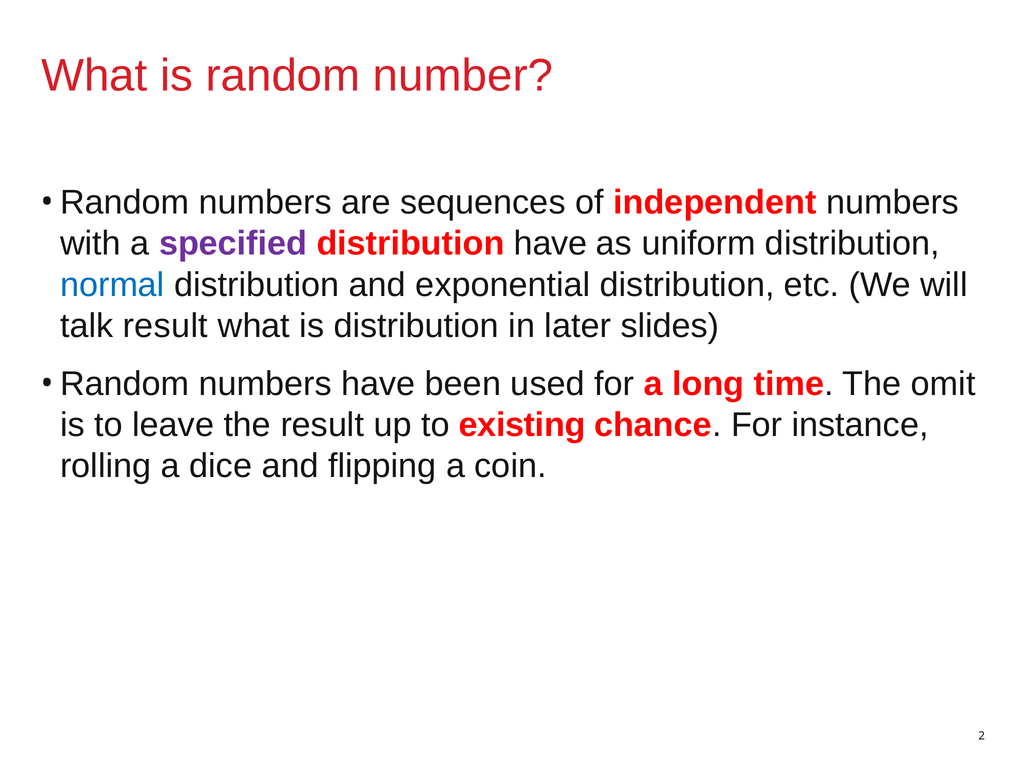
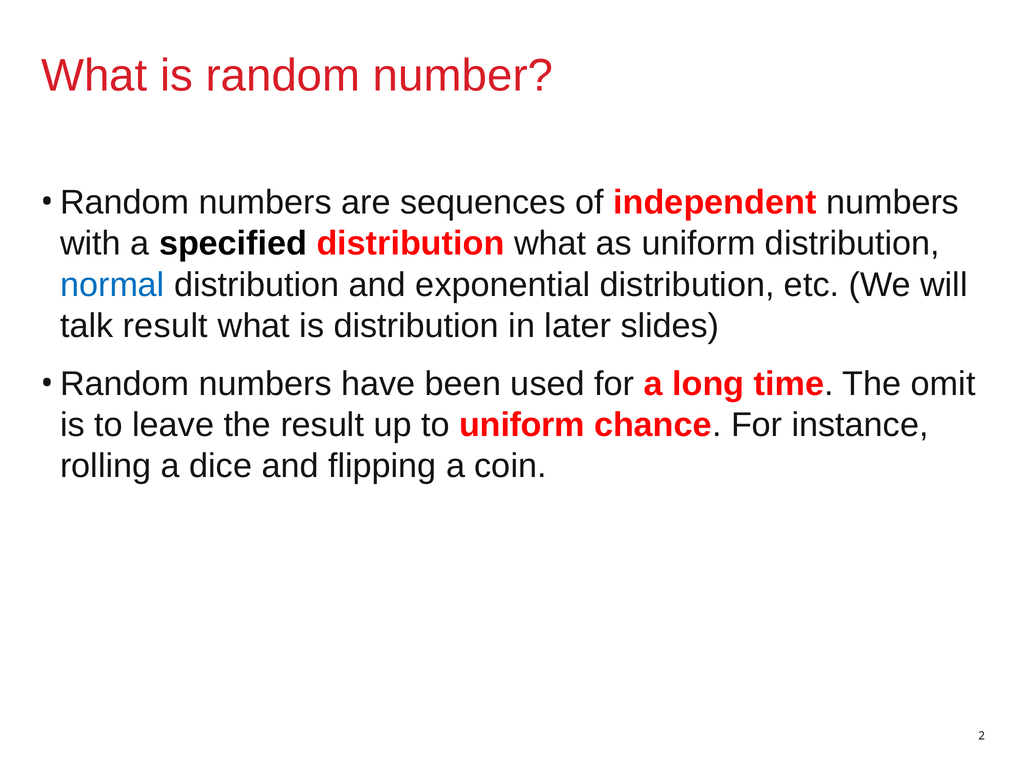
specified colour: purple -> black
distribution have: have -> what
to existing: existing -> uniform
